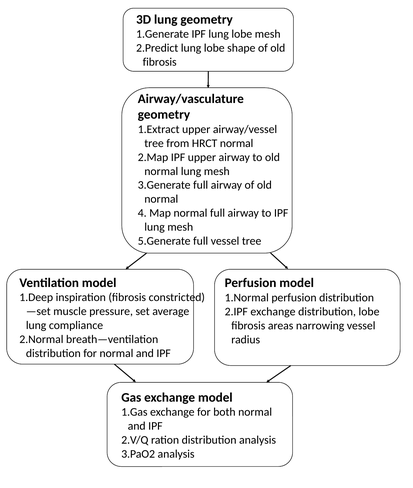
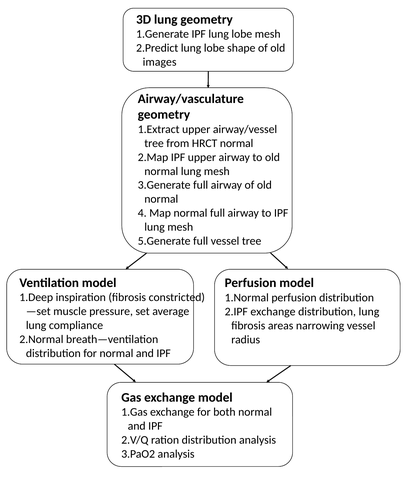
fibrosis at (160, 62): fibrosis -> images
distribution lobe: lobe -> lung
